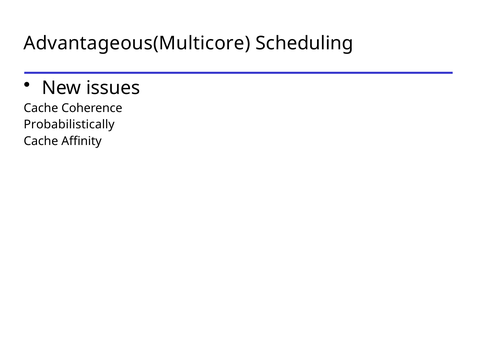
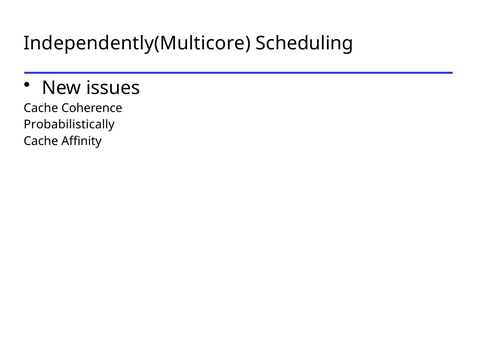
Advantageous(Multicore: Advantageous(Multicore -> Independently(Multicore
